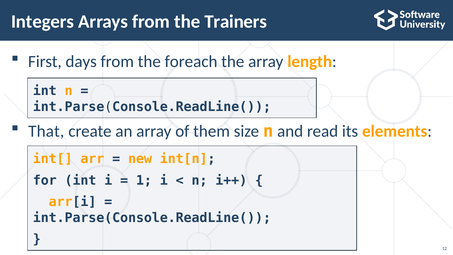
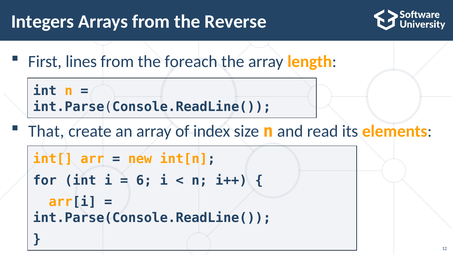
Trainers: Trainers -> Reverse
days: days -> lines
them: them -> index
1: 1 -> 6
